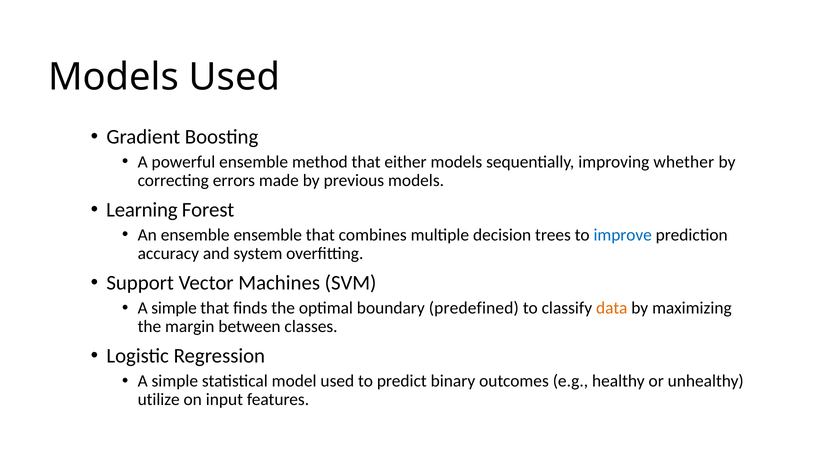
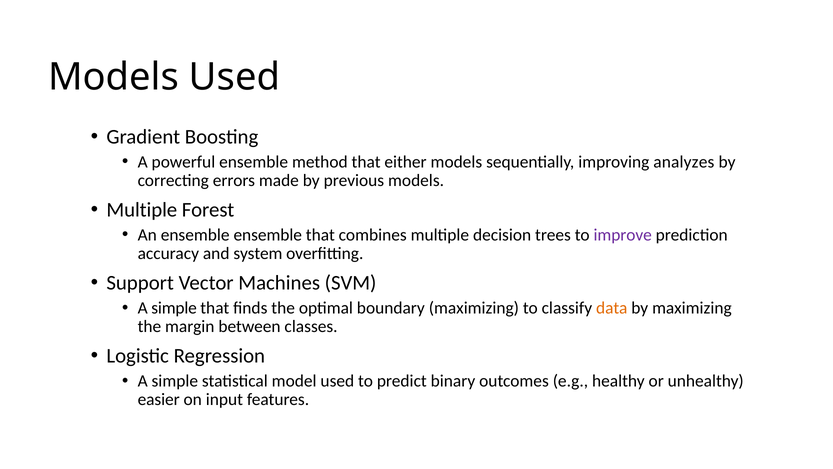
whether: whether -> analyzes
Learning at (142, 210): Learning -> Multiple
improve colour: blue -> purple
boundary predefined: predefined -> maximizing
utilize: utilize -> easier
